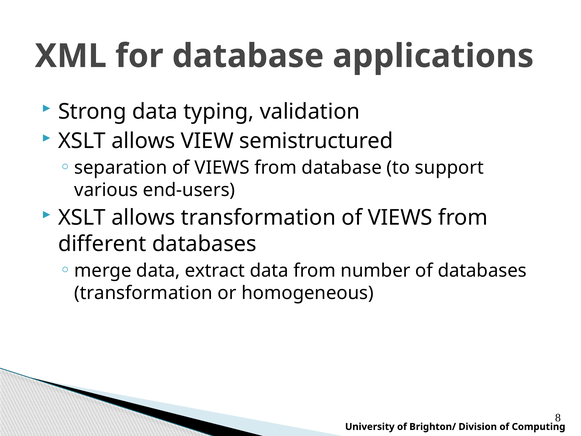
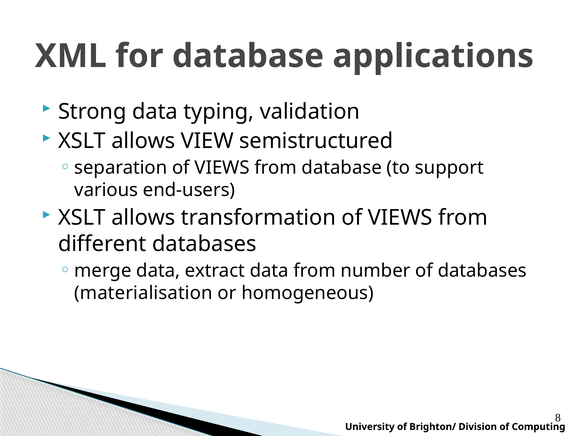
transformation at (144, 293): transformation -> materialisation
